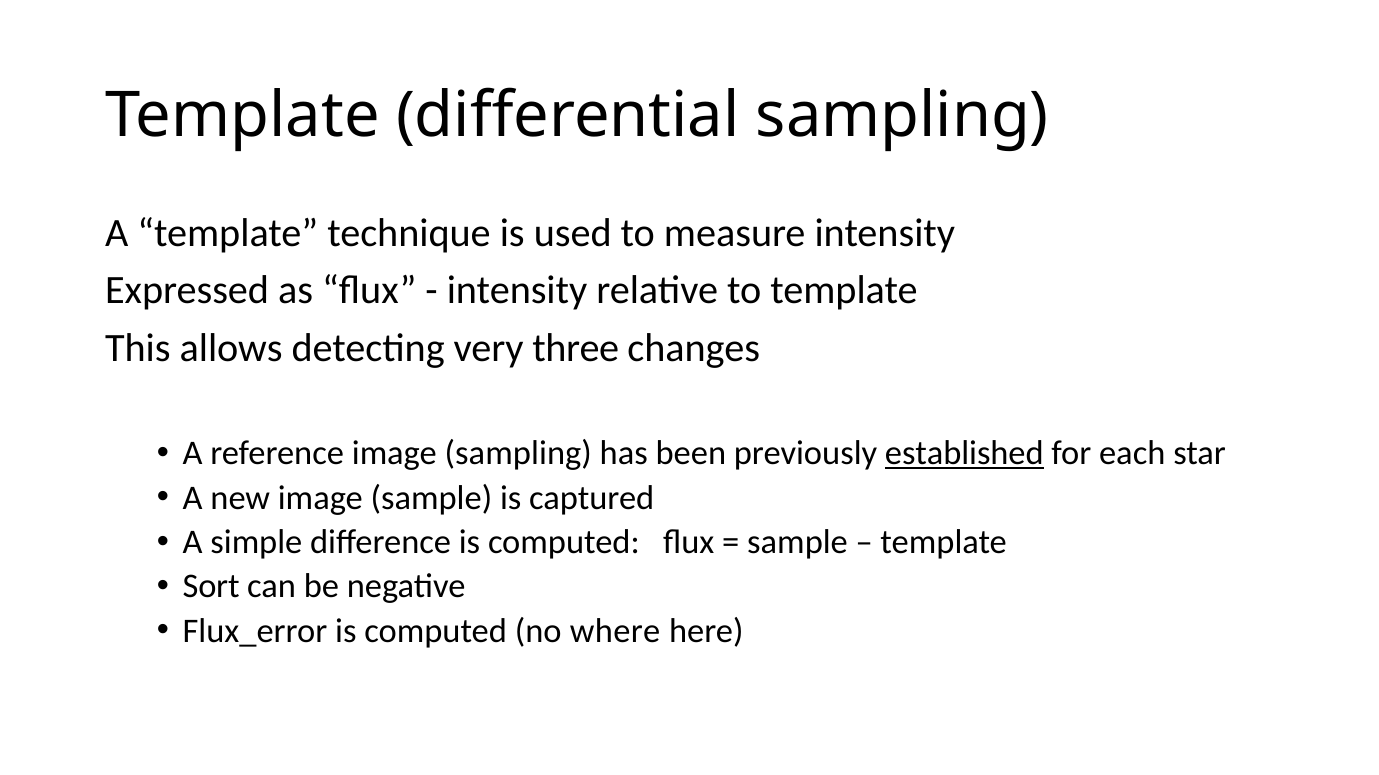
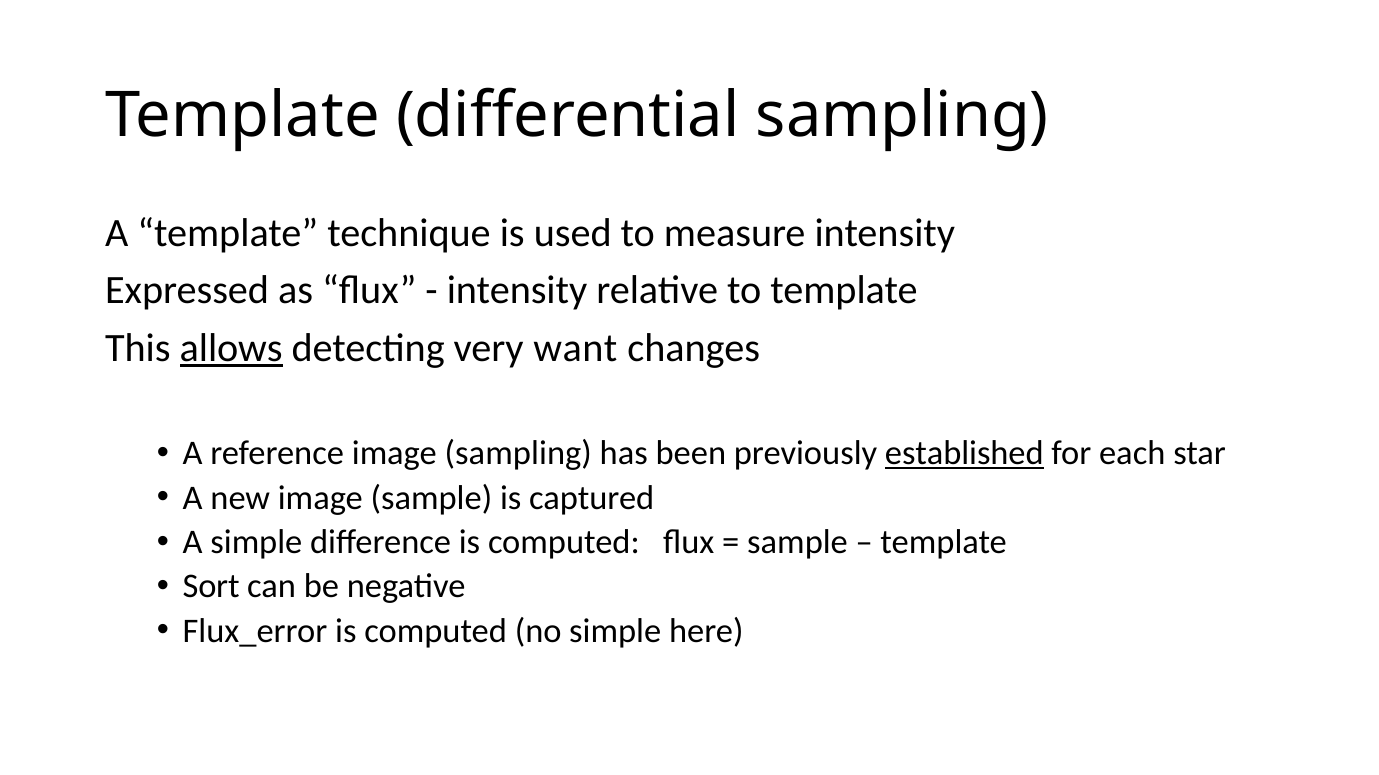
allows underline: none -> present
three: three -> want
no where: where -> simple
